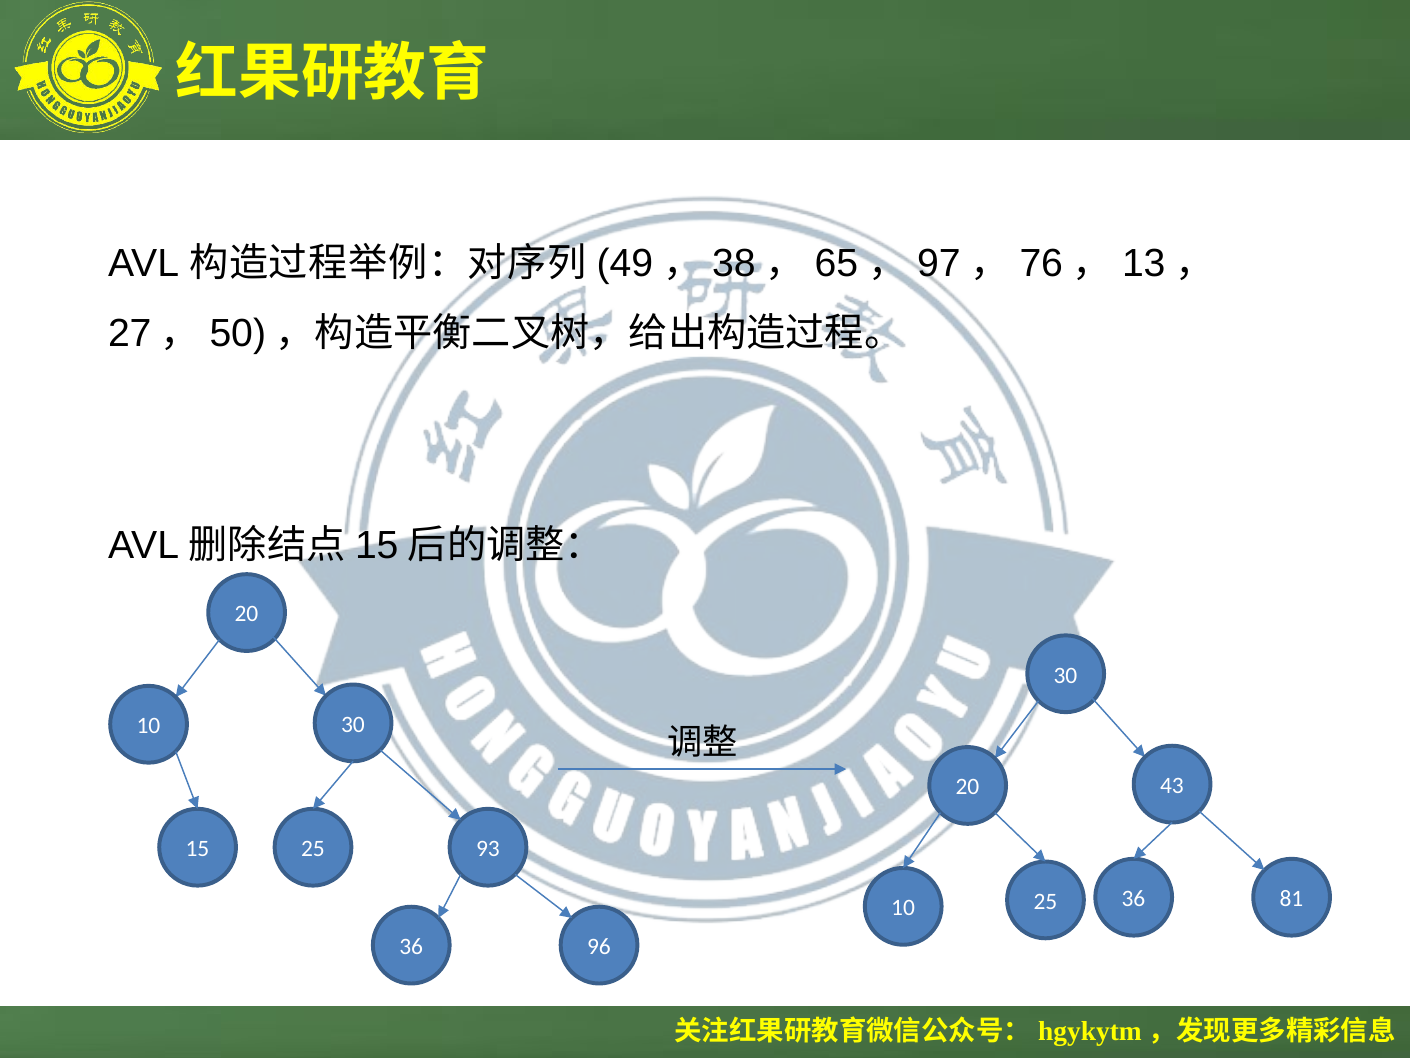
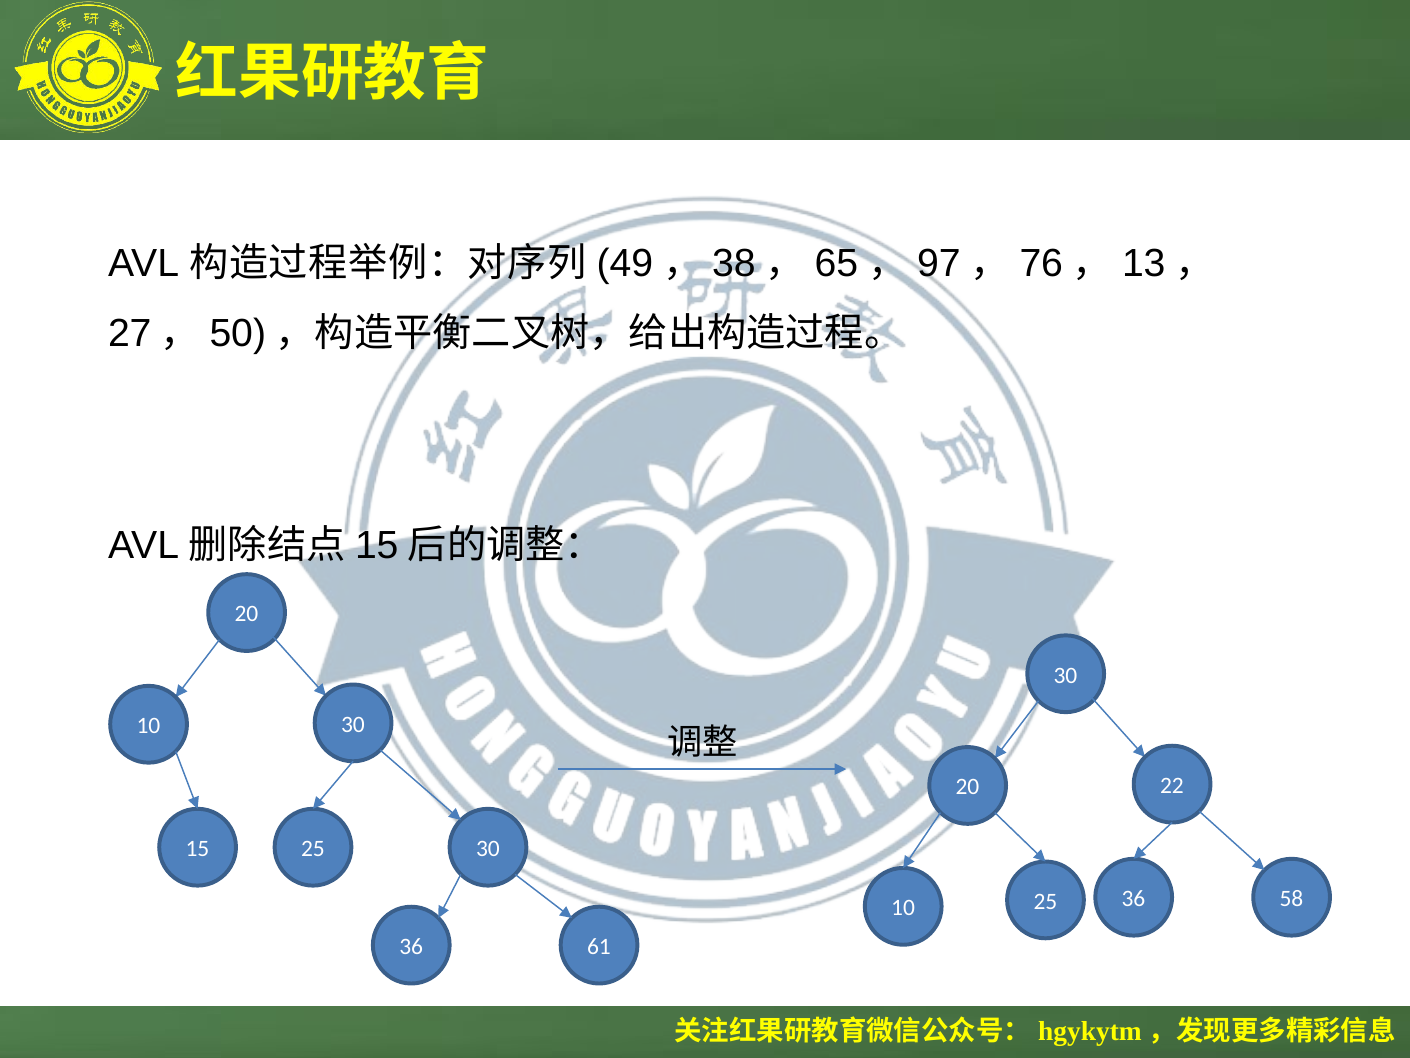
43: 43 -> 22
25 93: 93 -> 30
81: 81 -> 58
96: 96 -> 61
